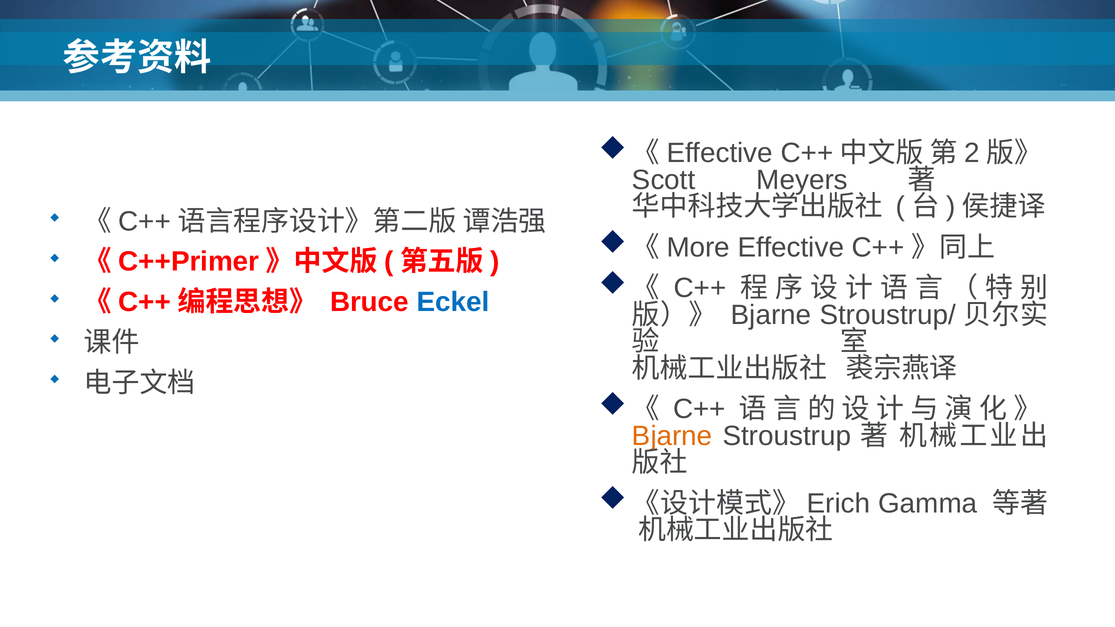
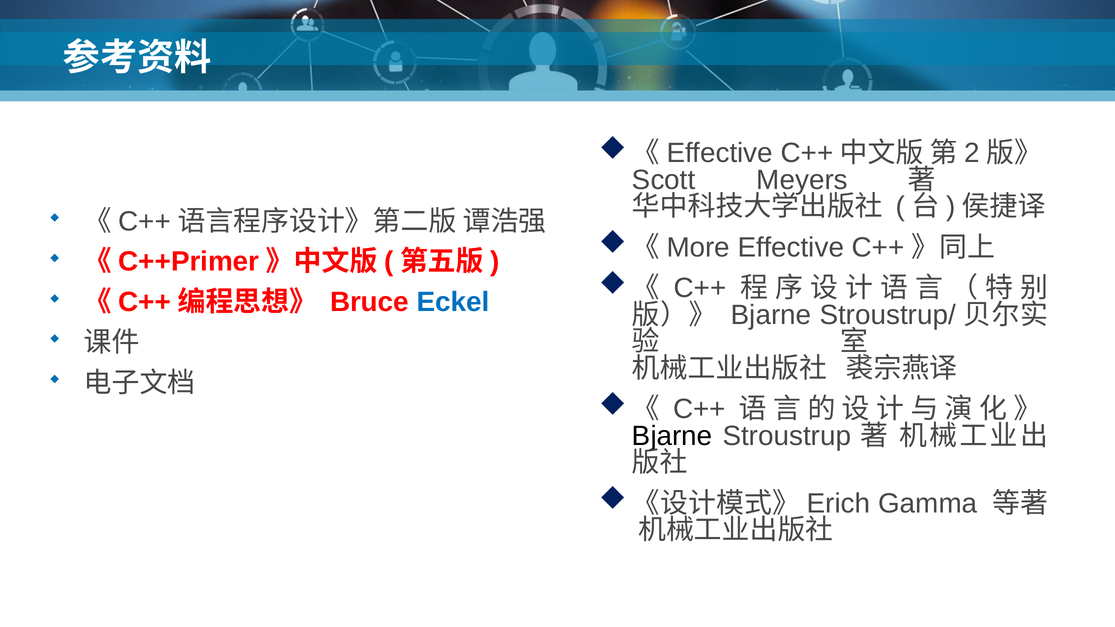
Bjarne at (672, 436) colour: orange -> black
